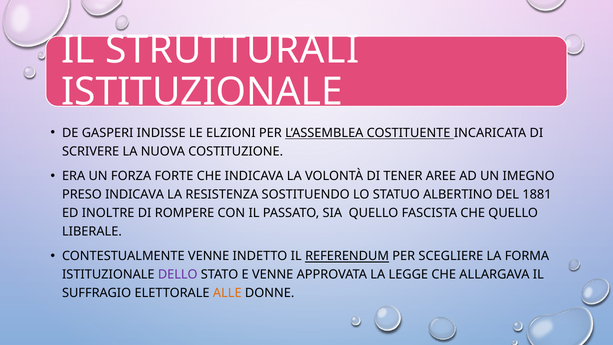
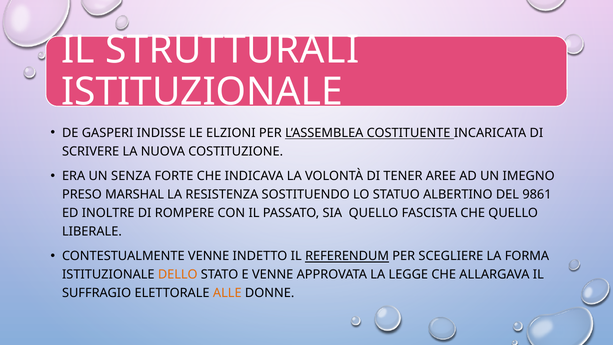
FORZA: FORZA -> SENZA
PRESO INDICAVA: INDICAVA -> MARSHAL
1881: 1881 -> 9861
DELLO colour: purple -> orange
